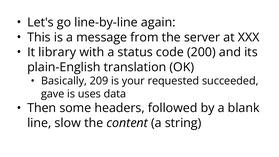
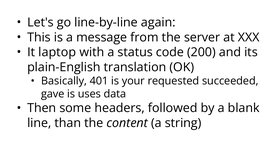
library: library -> laptop
209: 209 -> 401
slow: slow -> than
